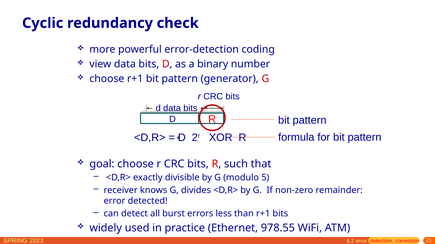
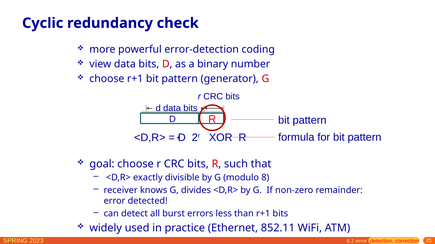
5: 5 -> 8
978.55: 978.55 -> 852.11
